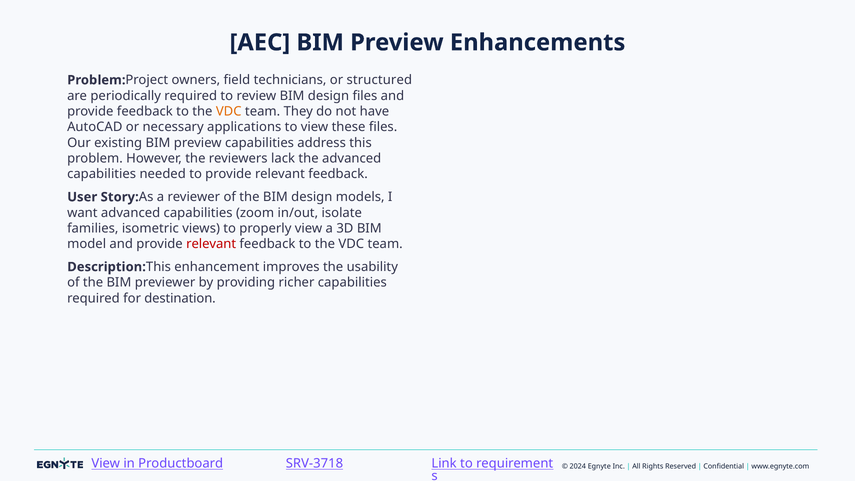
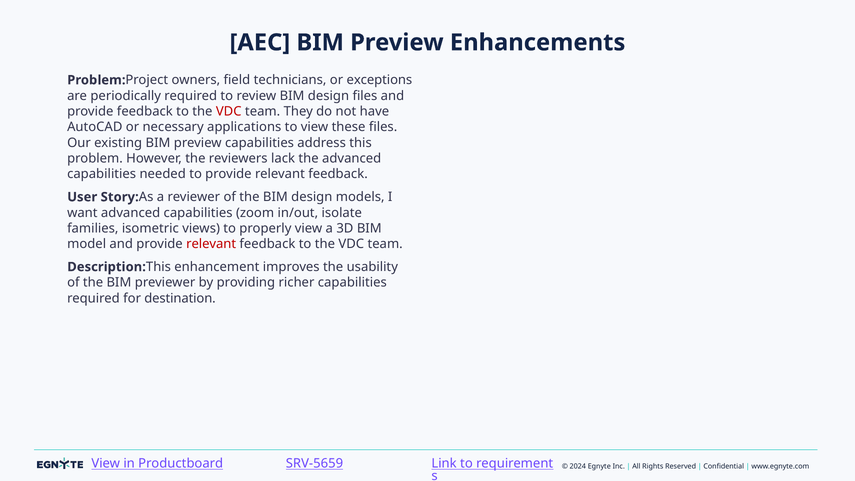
structured: structured -> exceptions
VDC at (229, 111) colour: orange -> red
SRV-3718: SRV-3718 -> SRV-5659
